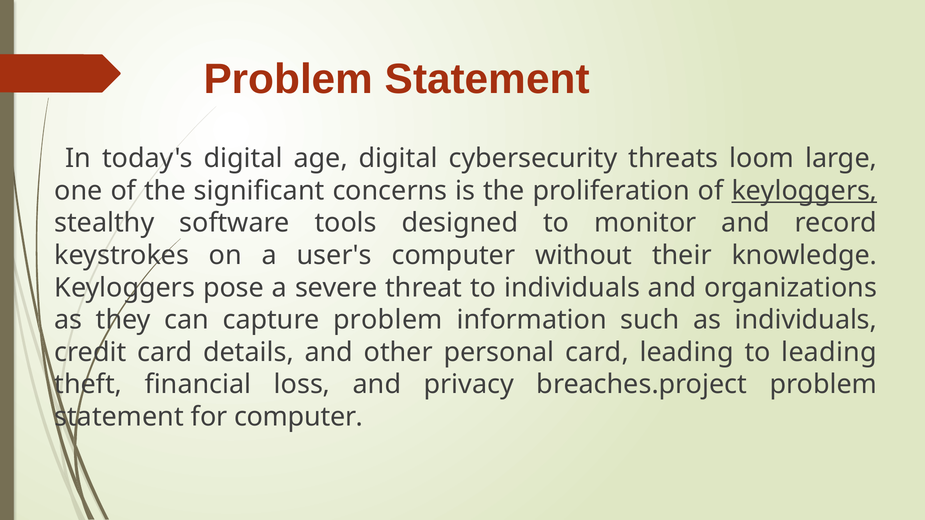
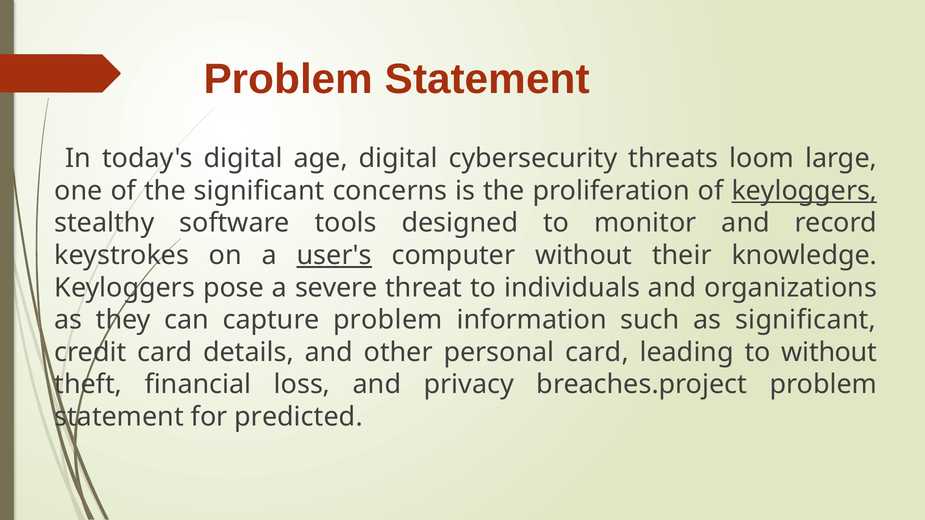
user's underline: none -> present
as individuals: individuals -> significant
to leading: leading -> without
for computer: computer -> predicted
